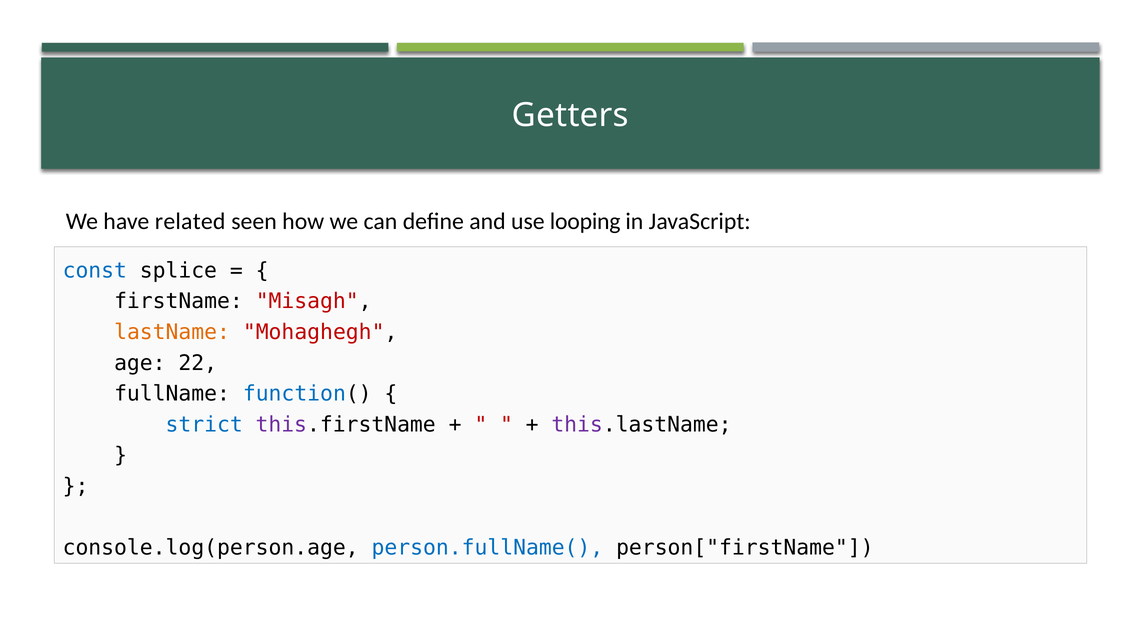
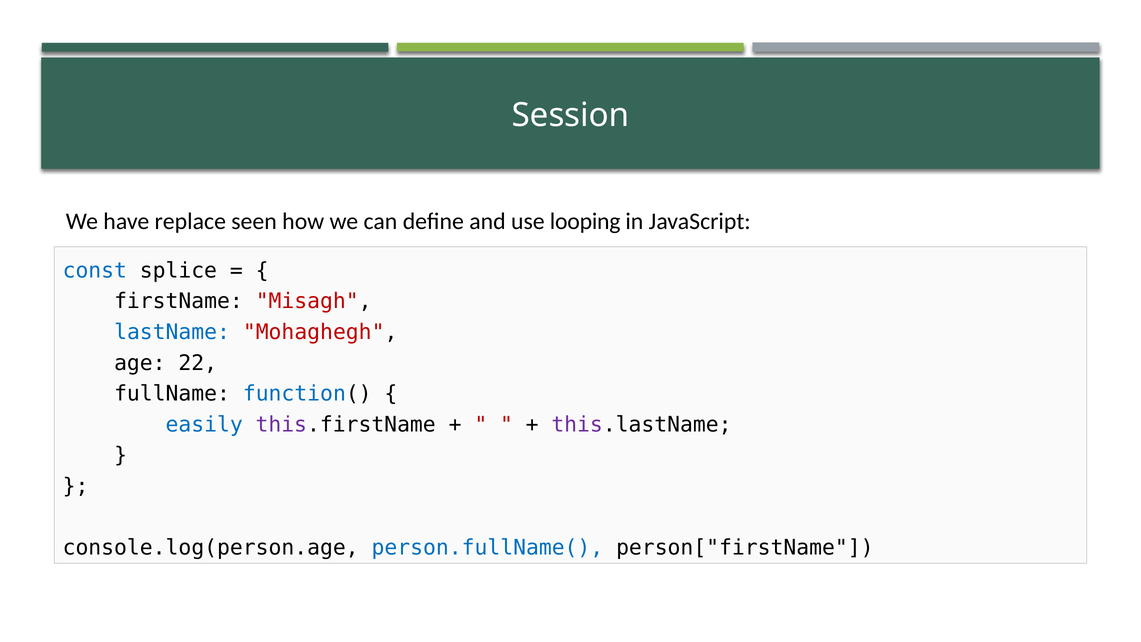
Getters: Getters -> Session
related: related -> replace
lastName colour: orange -> blue
strict: strict -> easily
